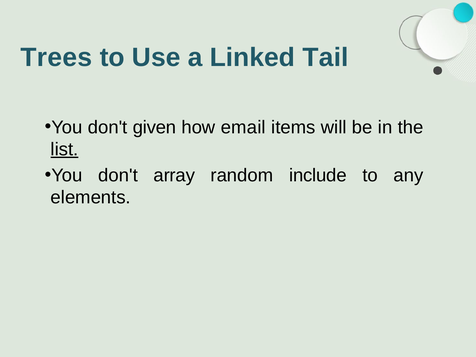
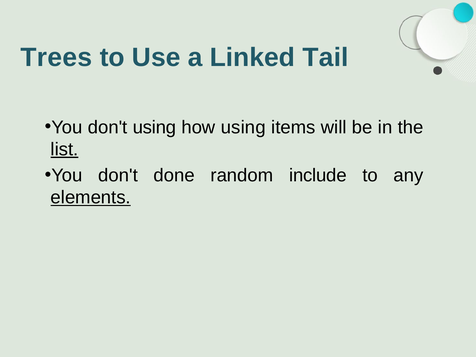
don't given: given -> using
how email: email -> using
array: array -> done
elements underline: none -> present
